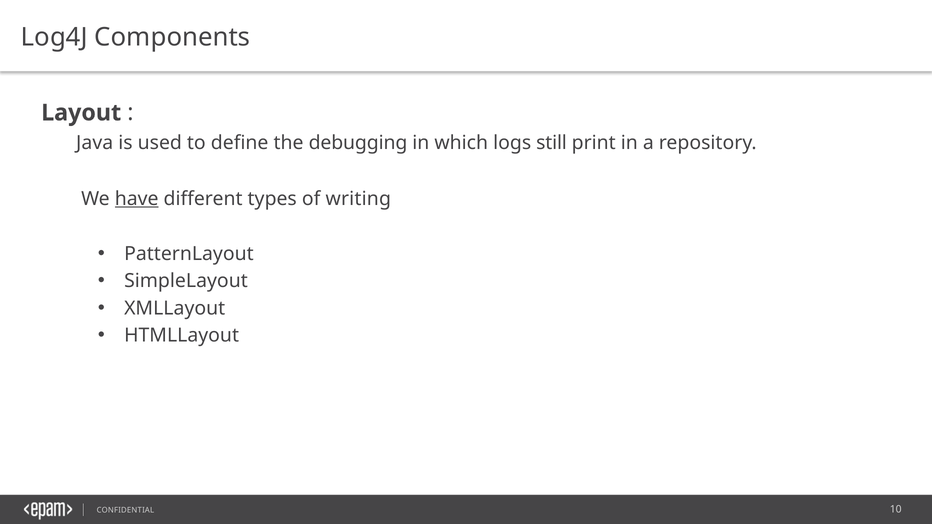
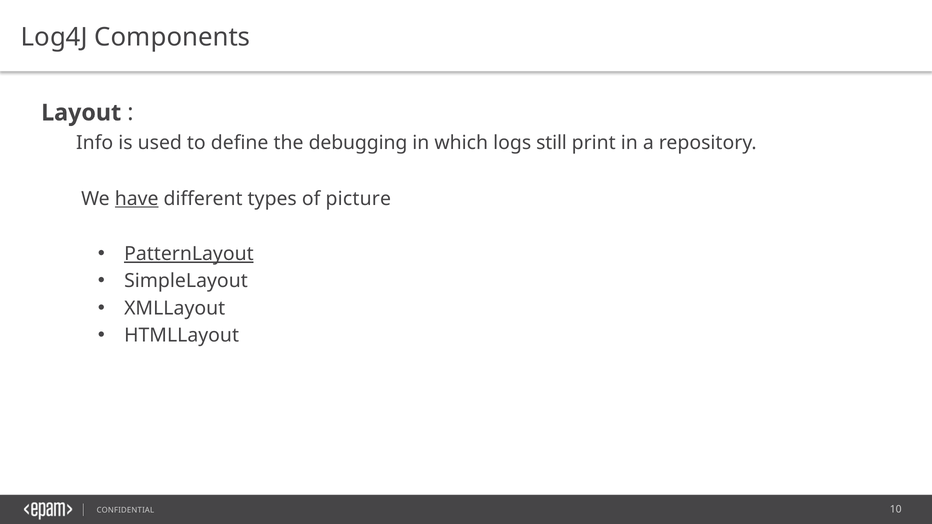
Java: Java -> Info
writing: writing -> picture
PatternLayout underline: none -> present
